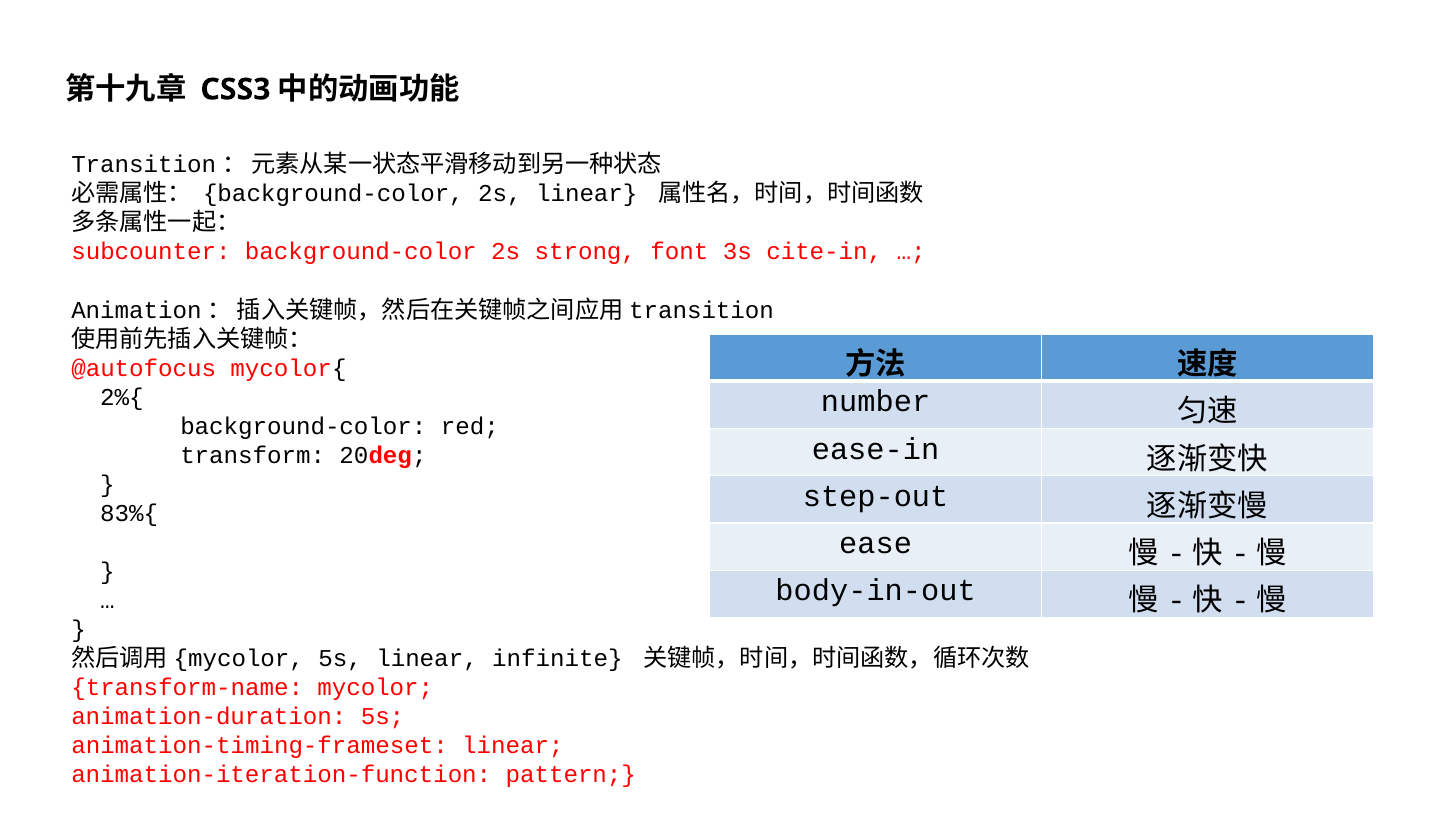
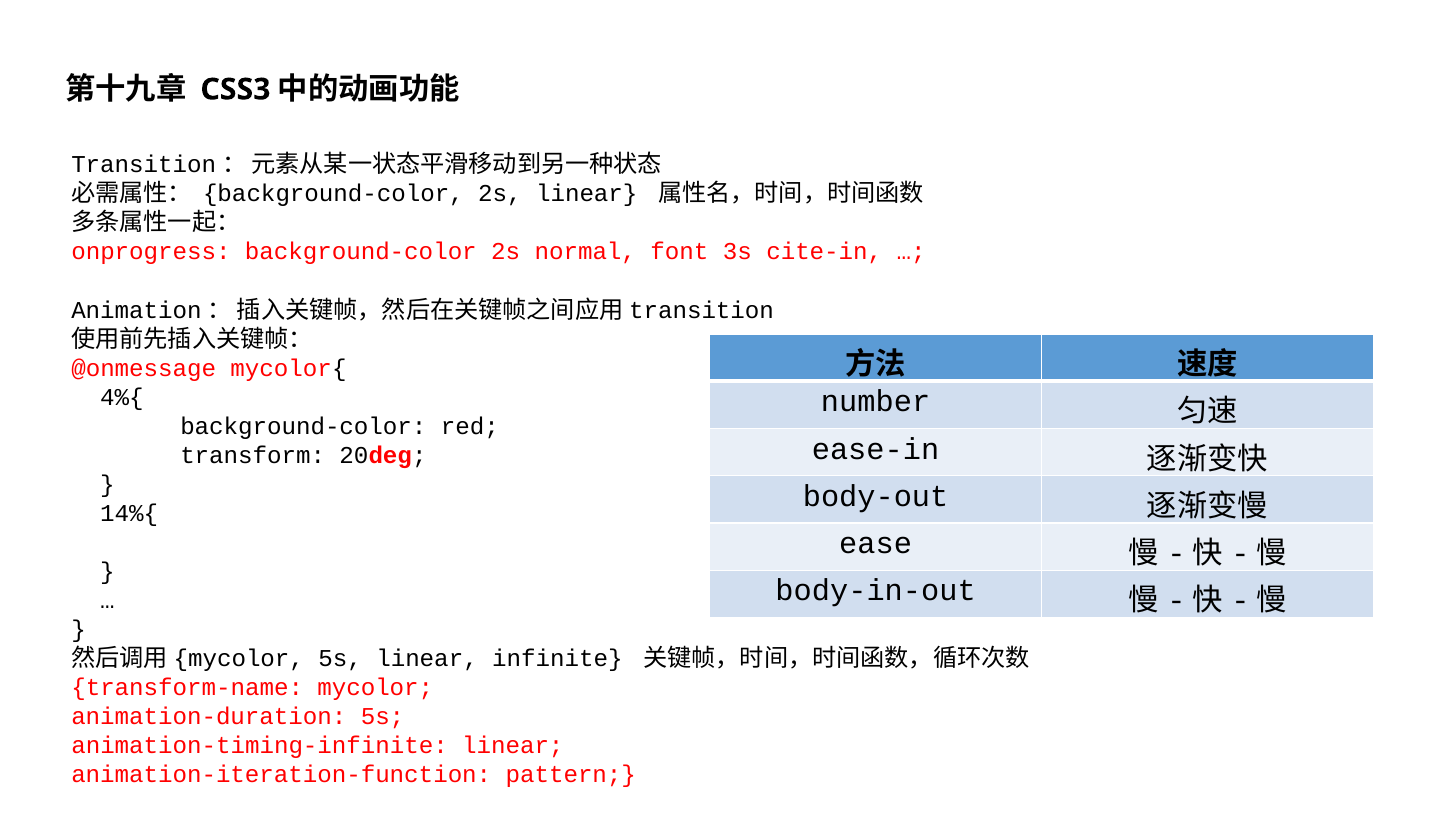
subcounter: subcounter -> onprogress
strong: strong -> normal
@autofocus: @autofocus -> @onmessage
2%{: 2%{ -> 4%{
step-out: step-out -> body-out
83%{: 83%{ -> 14%{
animation-timing-frameset: animation-timing-frameset -> animation-timing-infinite
